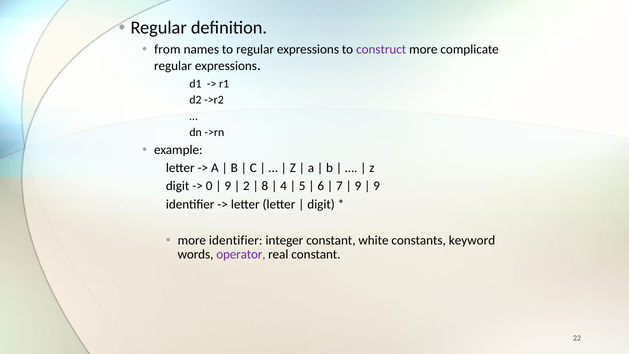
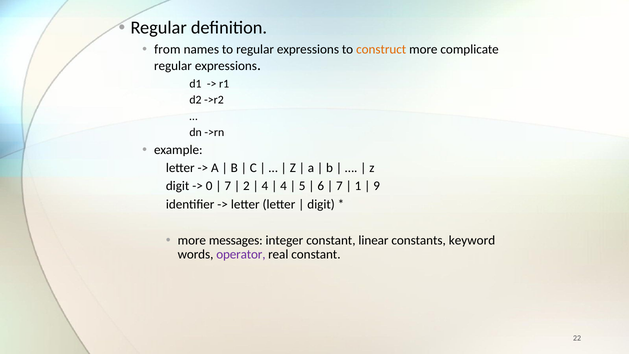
construct colour: purple -> orange
9 at (228, 186): 9 -> 7
8 at (265, 186): 8 -> 4
9 at (358, 186): 9 -> 1
more identifier: identifier -> messages
white: white -> linear
